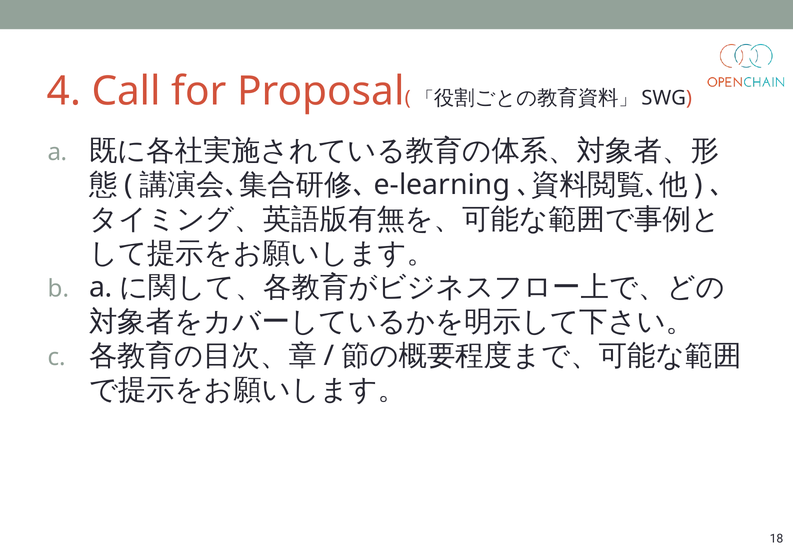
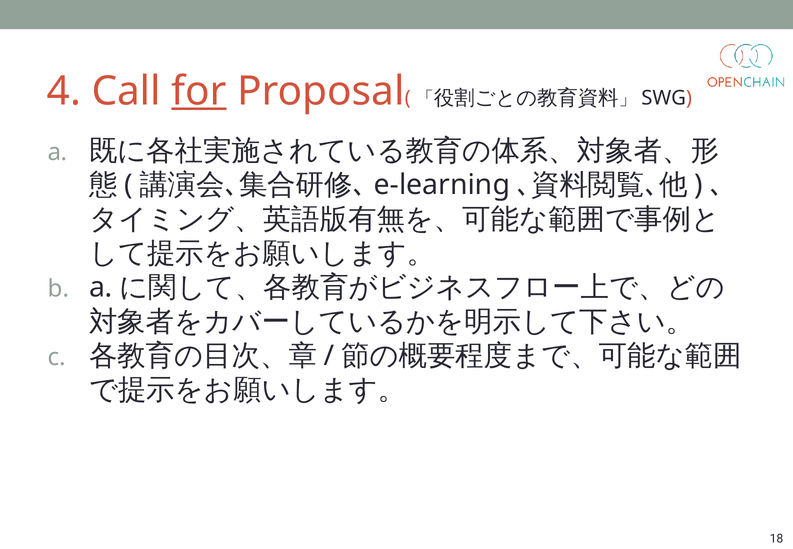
for underline: none -> present
